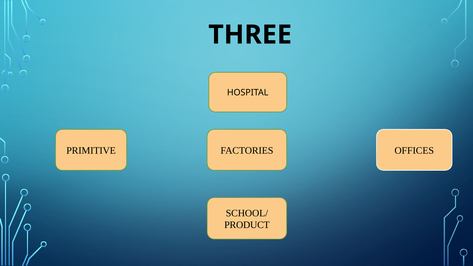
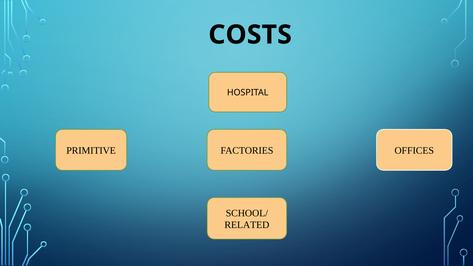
THREE: THREE -> COSTS
PRODUCT: PRODUCT -> RELATED
